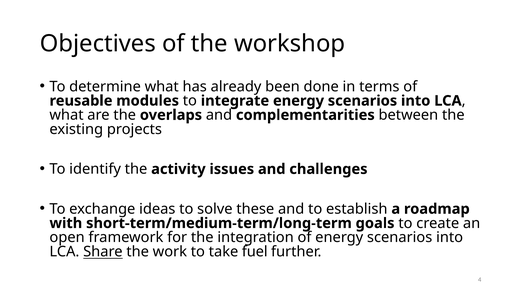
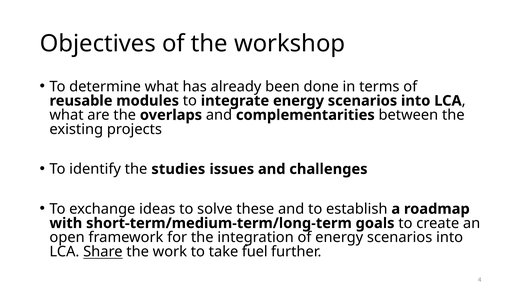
activity: activity -> studies
